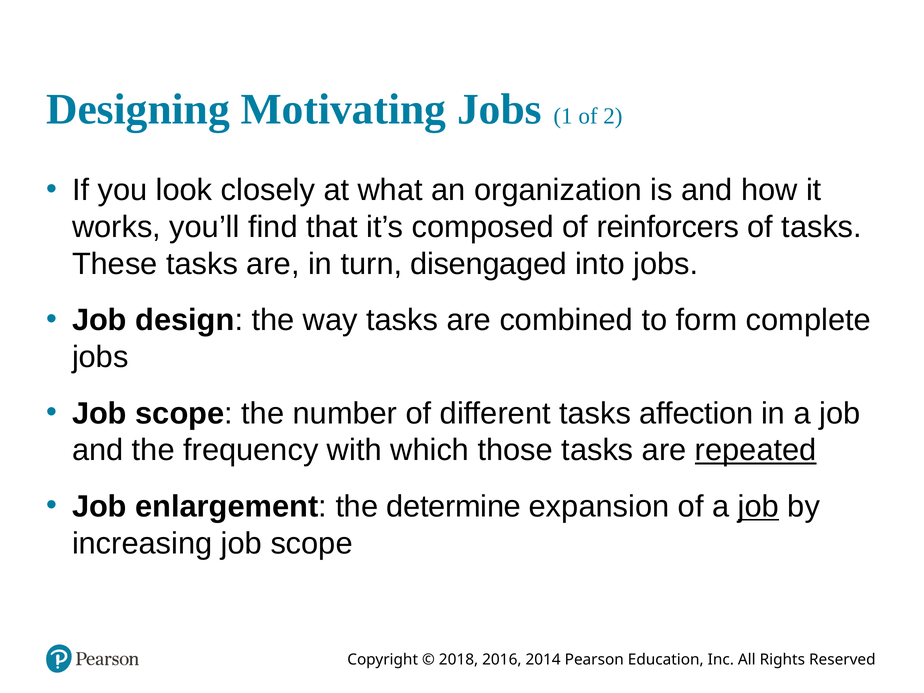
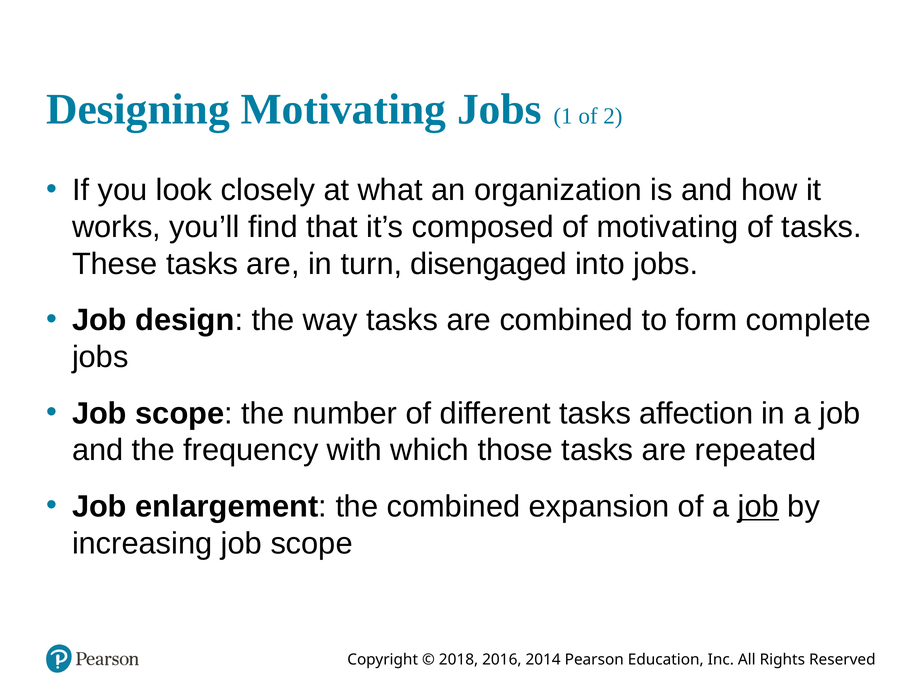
of reinforcers: reinforcers -> motivating
repeated underline: present -> none
the determine: determine -> combined
